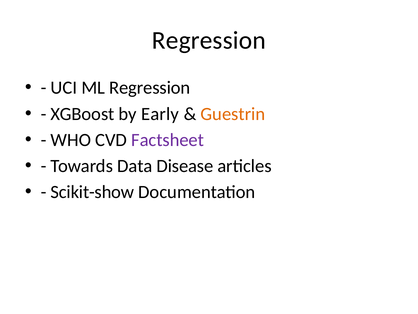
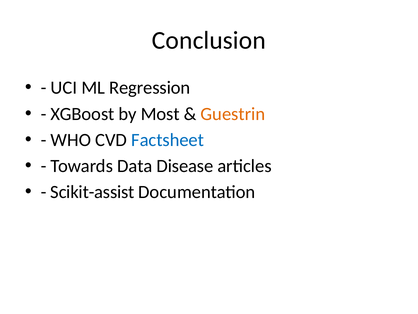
Regression at (209, 40): Regression -> Conclusion
Early: Early -> Most
Factsheet colour: purple -> blue
Scikit-show: Scikit-show -> Scikit-assist
